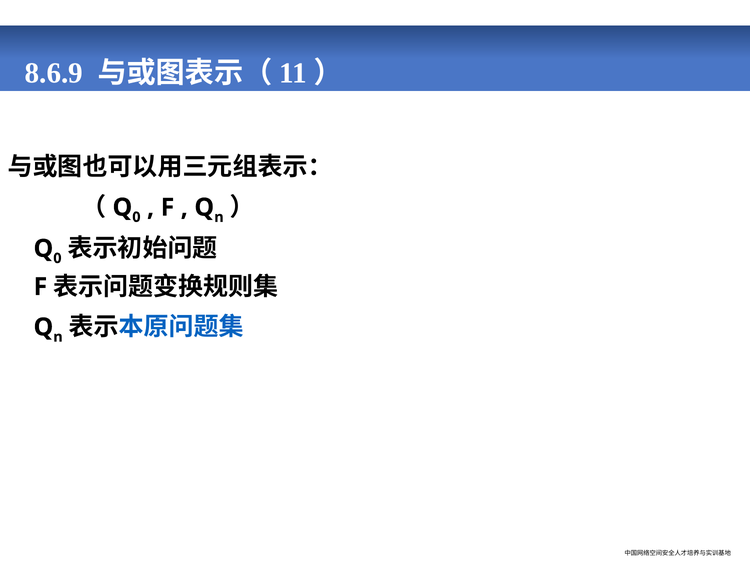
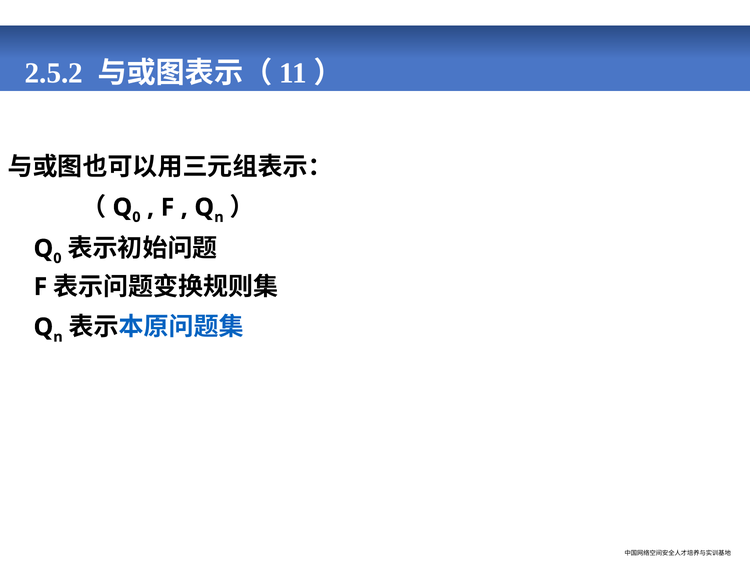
8.6.9: 8.6.9 -> 2.5.2
